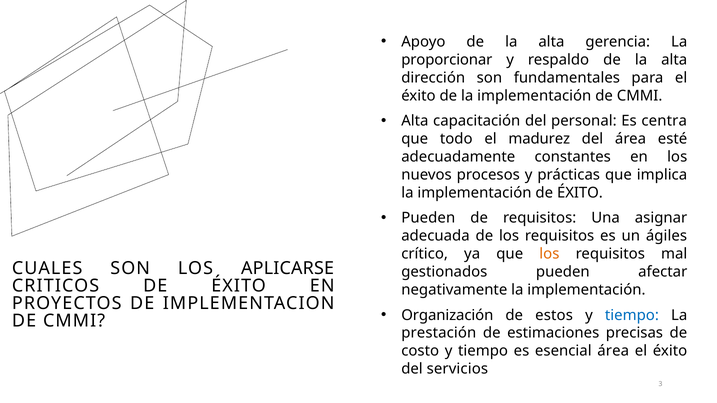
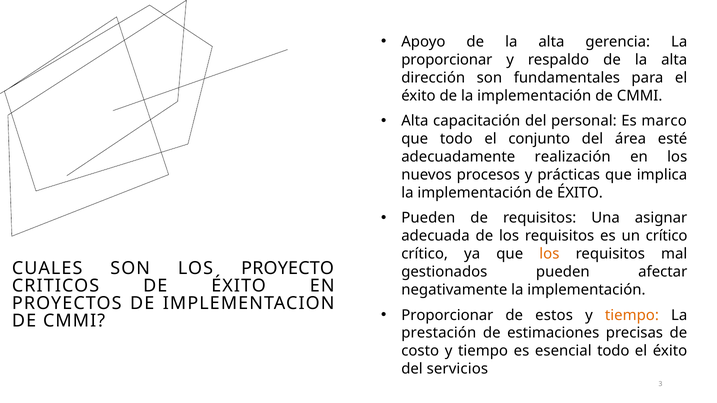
centra: centra -> marco
madurez: madurez -> conjunto
constantes: constantes -> realización
un ágiles: ágiles -> crítico
APLICARSE: APLICARSE -> PROYECTO
Organización at (447, 315): Organización -> Proporcionar
tiempo at (632, 315) colour: blue -> orange
esencial área: área -> todo
